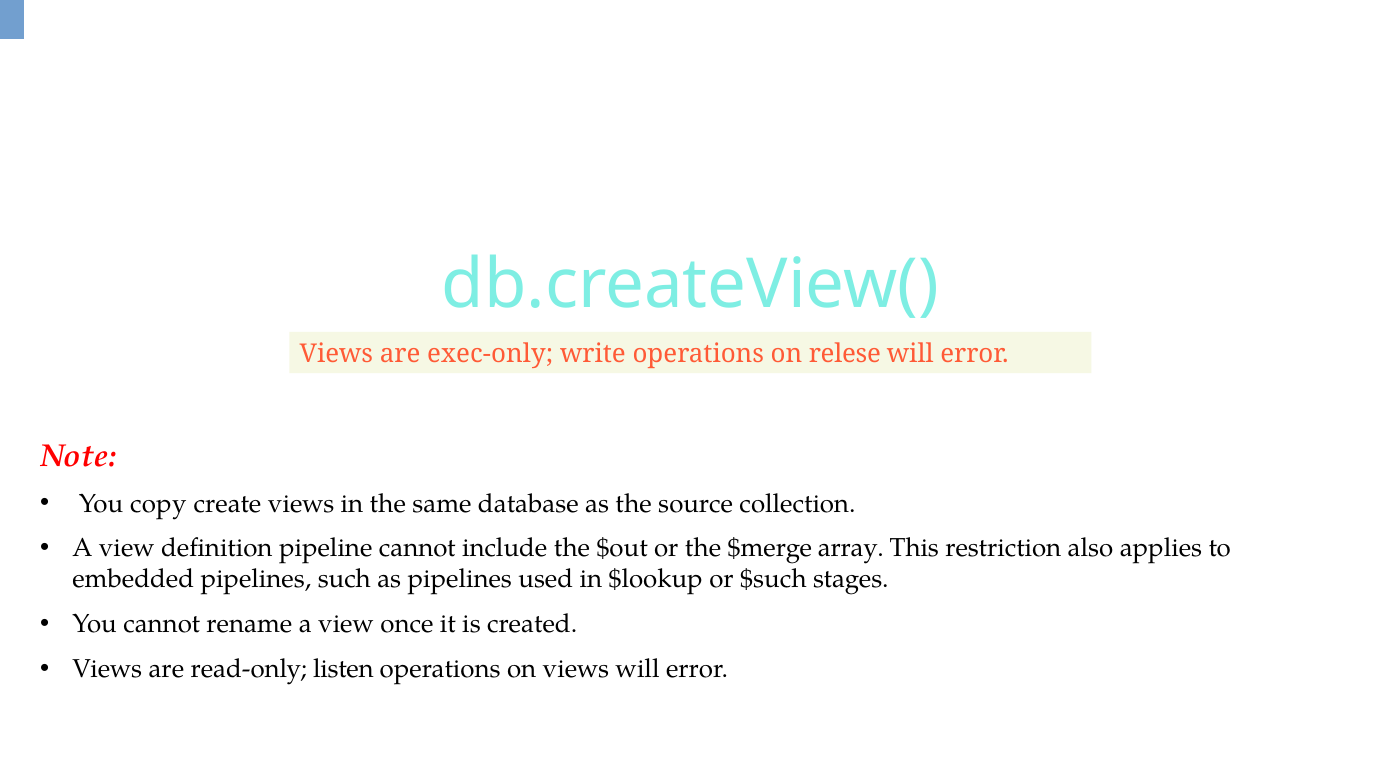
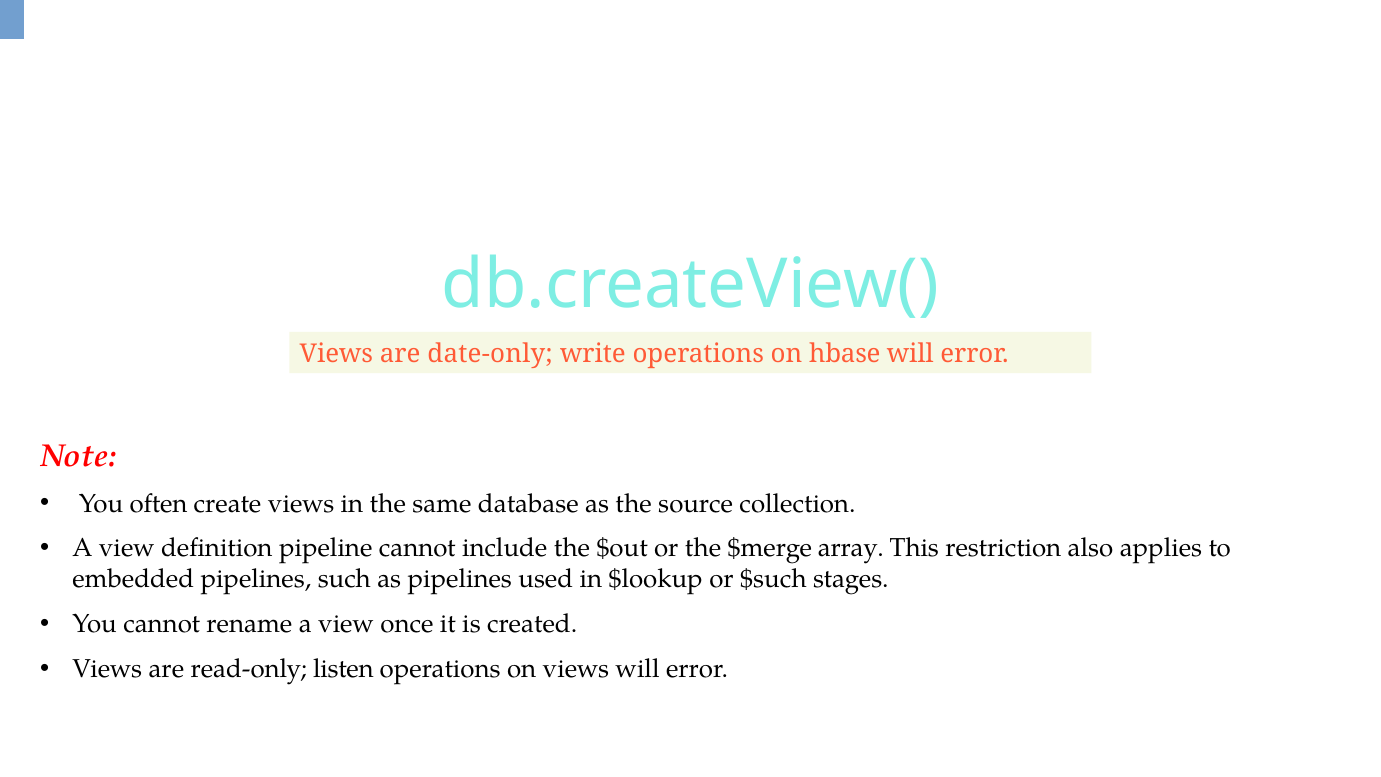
exec-only: exec-only -> date-only
relese: relese -> hbase
copy: copy -> often
